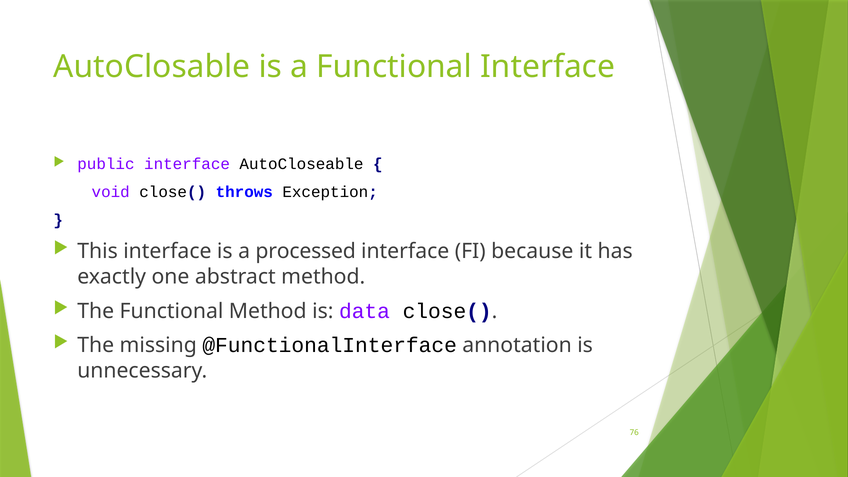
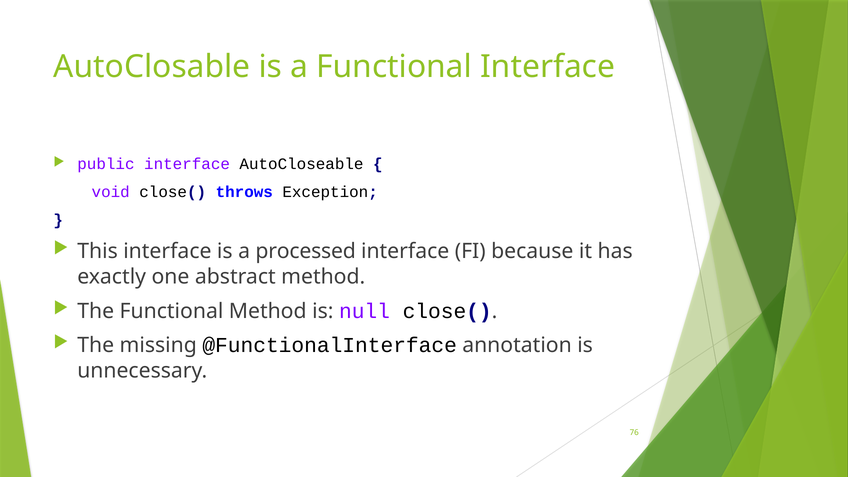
data: data -> null
